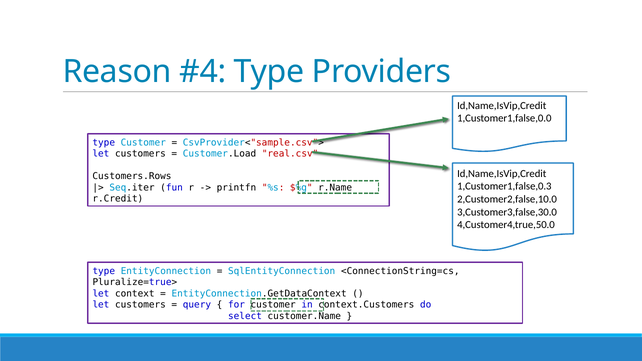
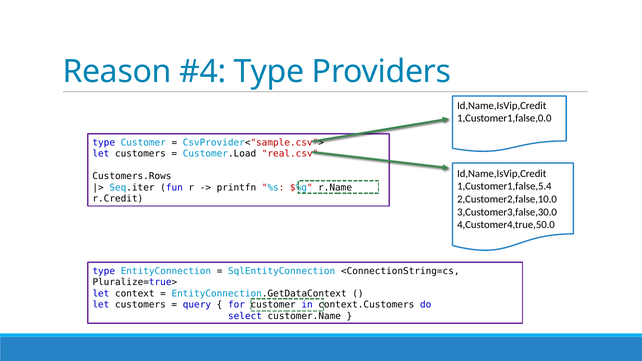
1,Customer1,false,0.3: 1,Customer1,false,0.3 -> 1,Customer1,false,5.4
